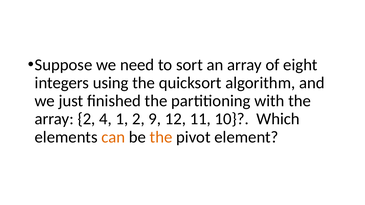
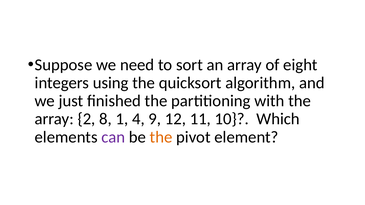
4: 4 -> 8
1 2: 2 -> 4
can colour: orange -> purple
